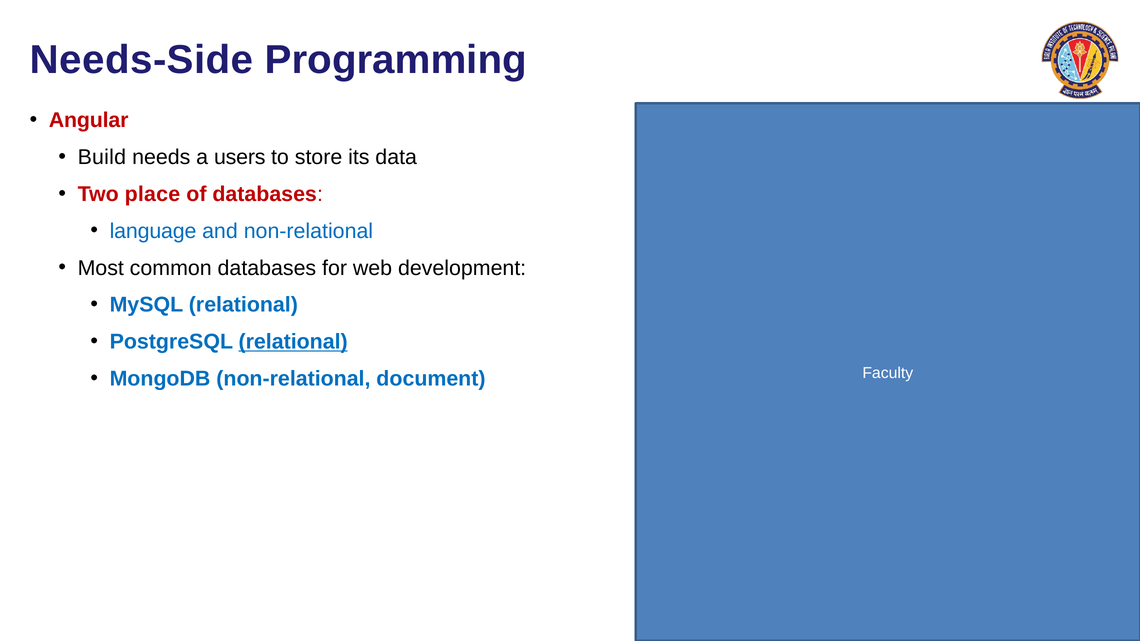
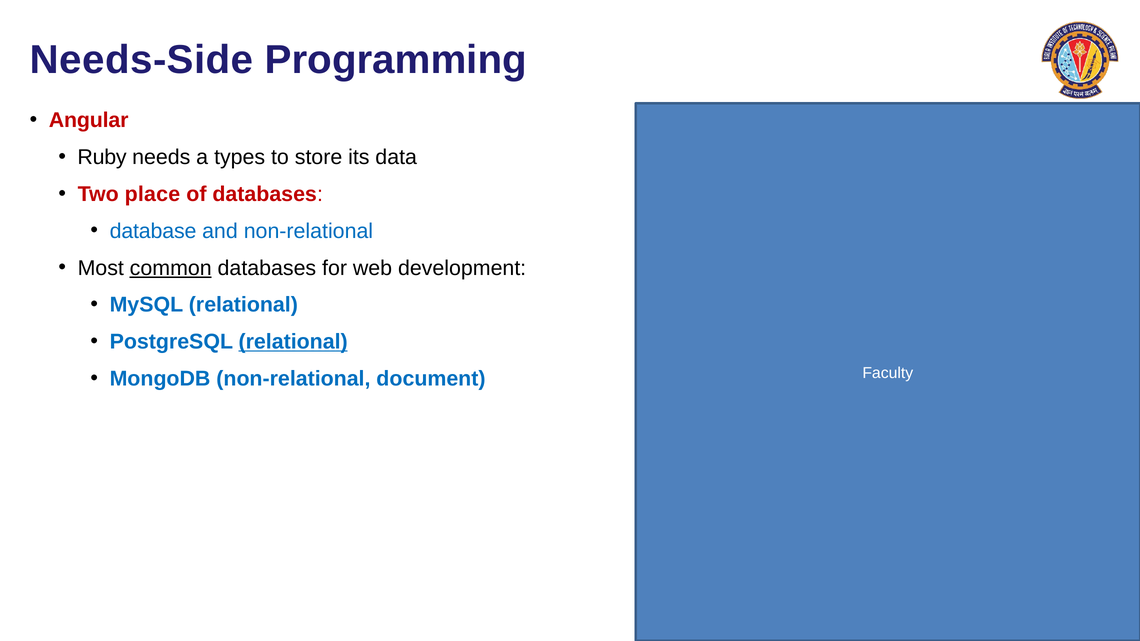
Build: Build -> Ruby
users: users -> types
language: language -> database
common underline: none -> present
